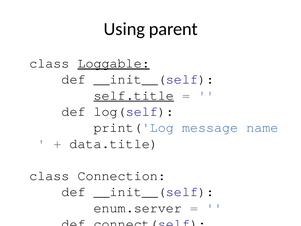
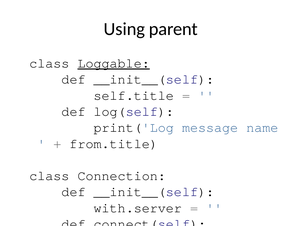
self.title at (134, 95) underline: present -> none
data.title: data.title -> from.title
enum.server: enum.server -> with.server
